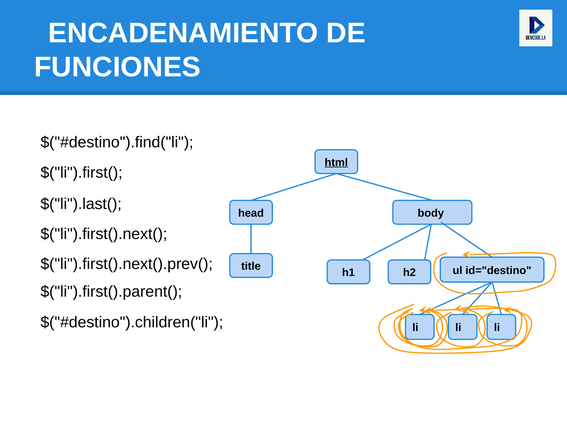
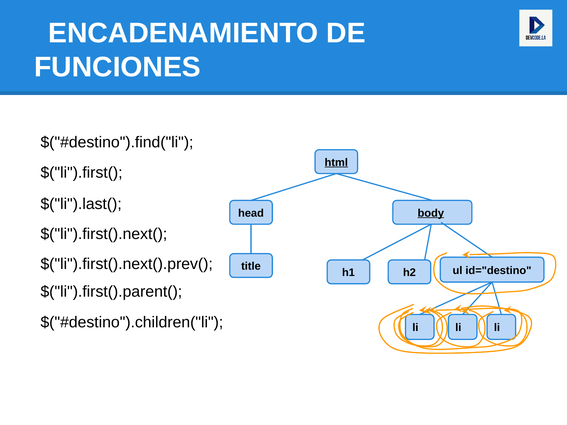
body underline: none -> present
